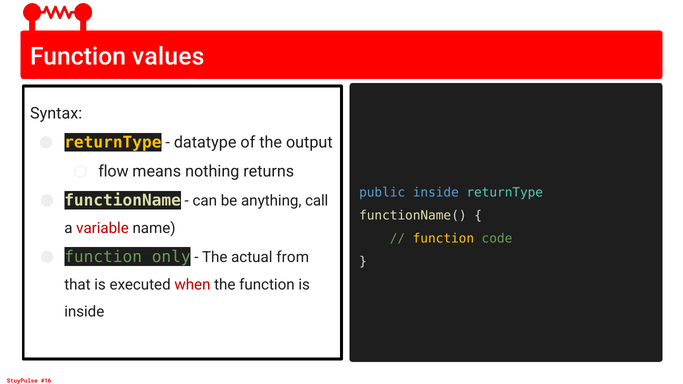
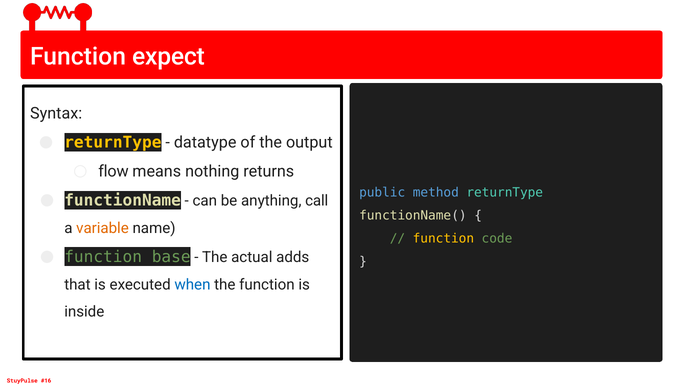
values: values -> expect
public inside: inside -> method
variable colour: red -> orange
only: only -> base
from: from -> adds
when colour: red -> blue
